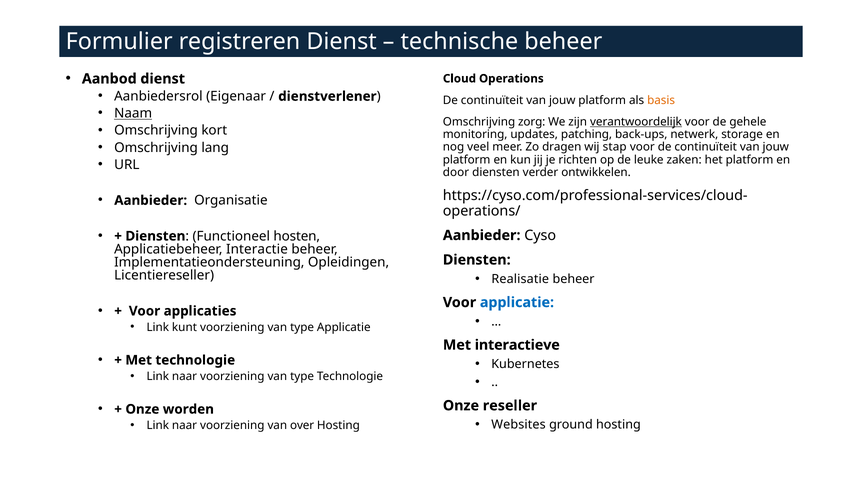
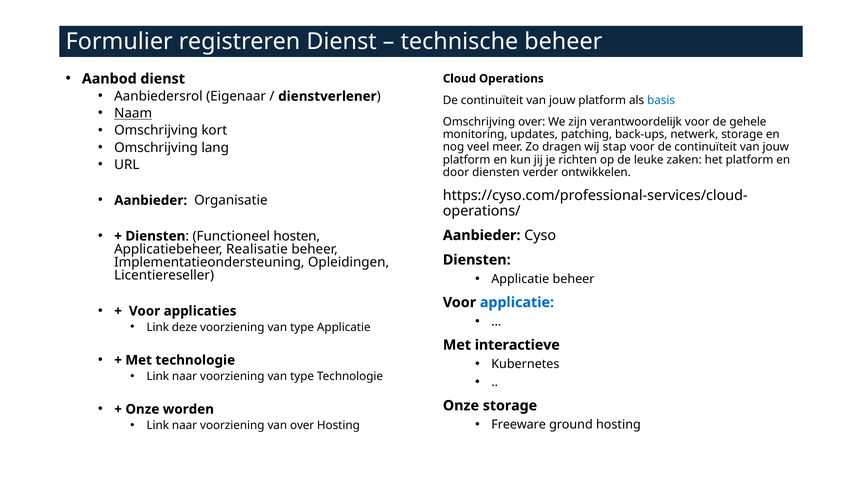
basis colour: orange -> blue
Omschrijving zorg: zorg -> over
verantwoordelijk underline: present -> none
Interactie: Interactie -> Realisatie
Realisatie at (520, 279): Realisatie -> Applicatie
kunt: kunt -> deze
Onze reseller: reseller -> storage
Websites: Websites -> Freeware
